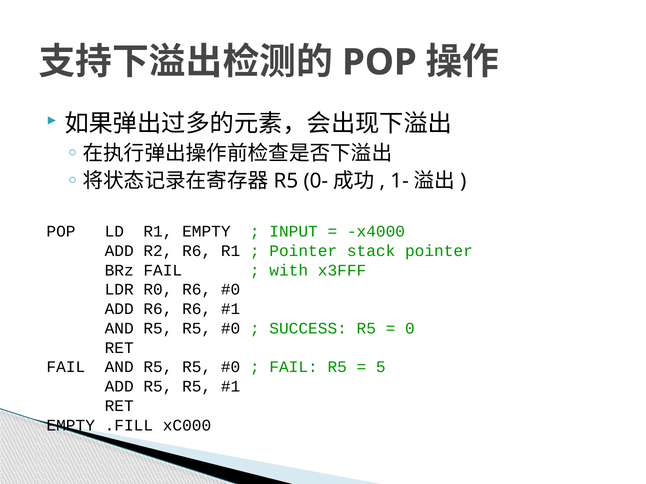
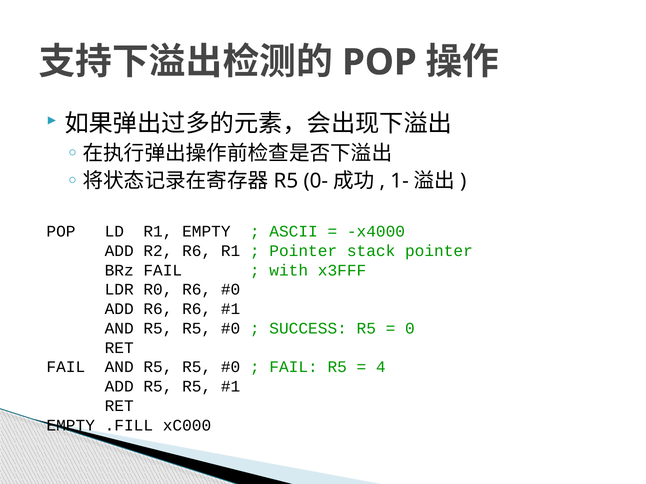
INPUT: INPUT -> ASCII
5: 5 -> 4
